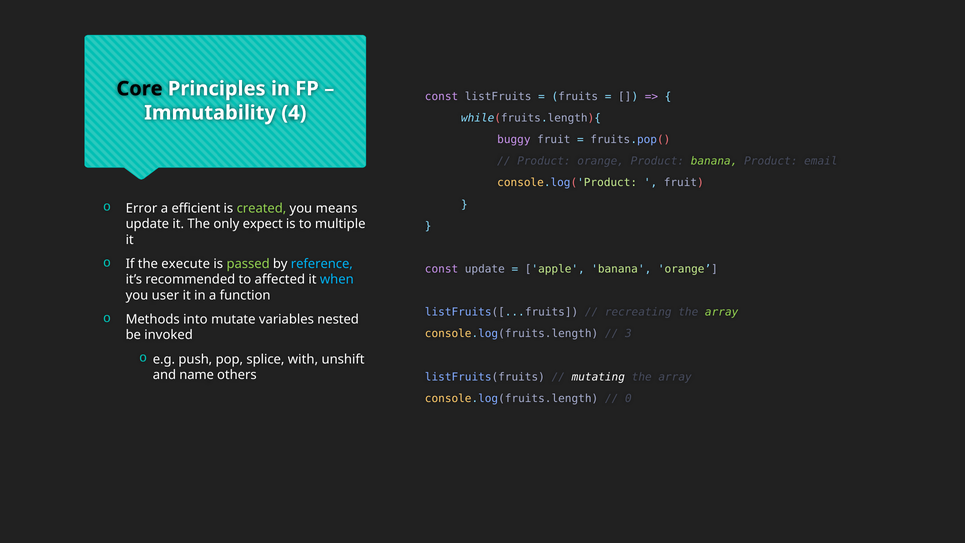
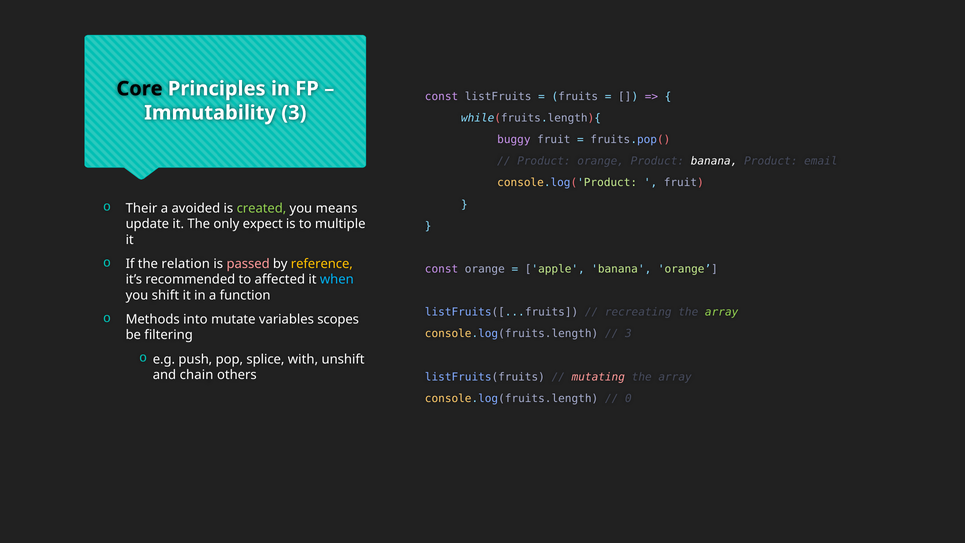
Immutability 4: 4 -> 3
banana at (714, 161) colour: light green -> white
Error: Error -> Their
efficient: efficient -> avoided
execute: execute -> relation
passed colour: light green -> pink
reference colour: light blue -> yellow
const update: update -> orange
user: user -> shift
nested: nested -> scopes
invoked: invoked -> filtering
name: name -> chain
mutating colour: white -> pink
